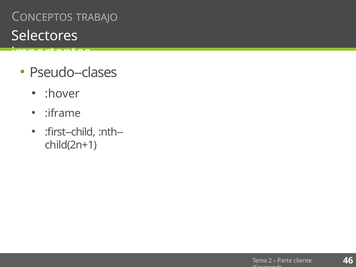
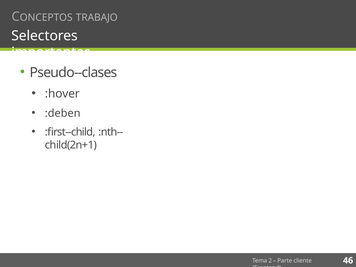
:iframe: :iframe -> :deben
